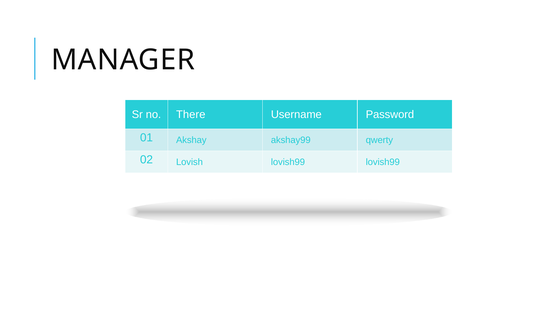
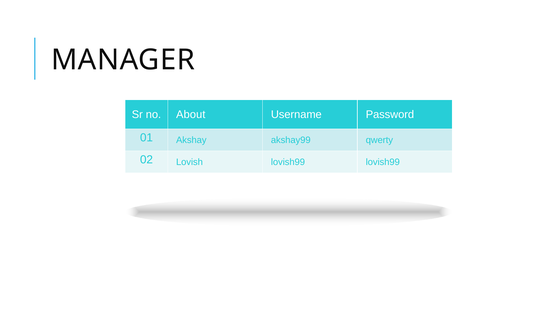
There: There -> About
